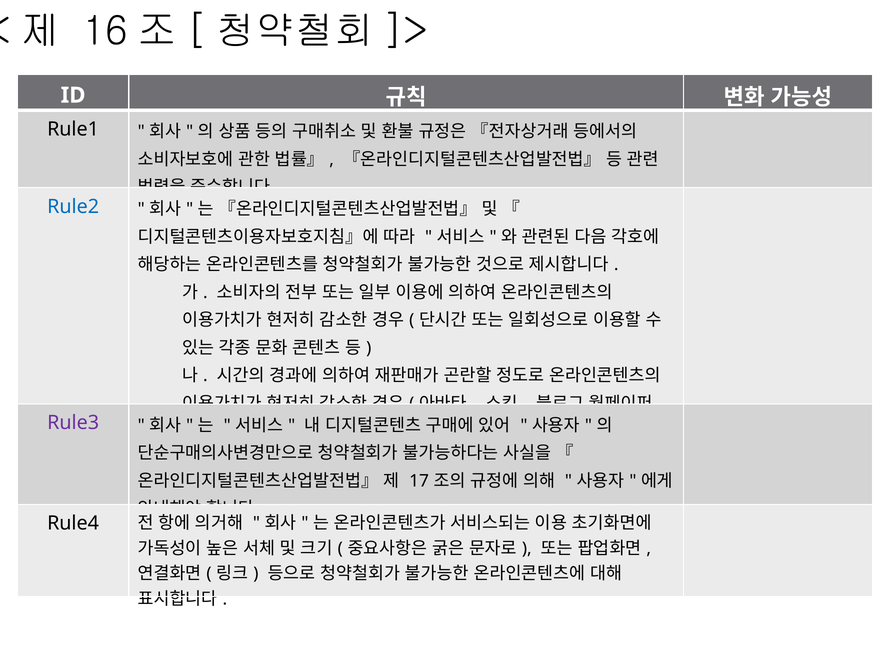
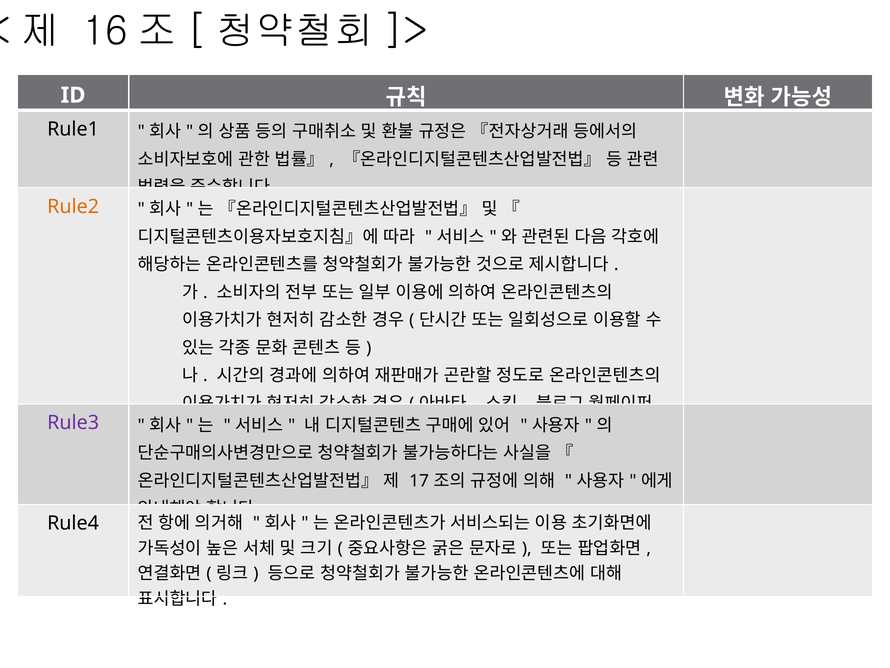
Rule2 colour: blue -> orange
